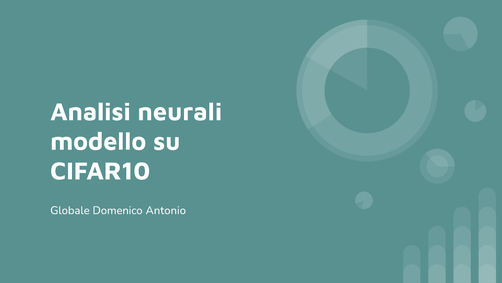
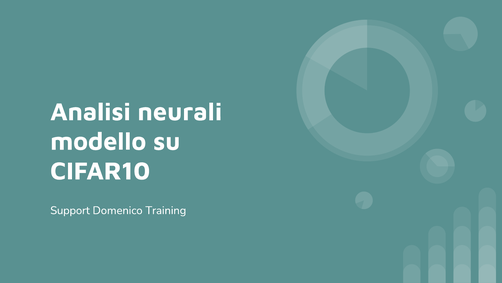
Globale: Globale -> Support
Antonio: Antonio -> Training
